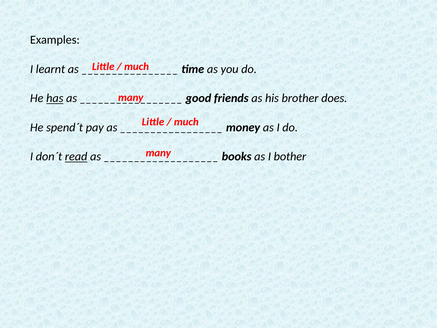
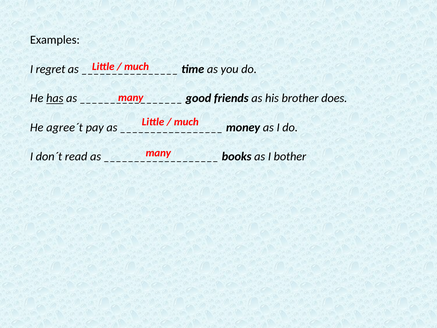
learnt: learnt -> regret
spend´t: spend´t -> agree´t
read underline: present -> none
